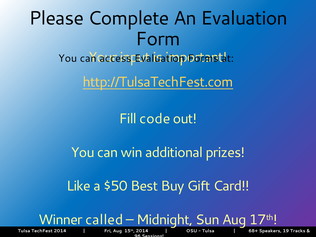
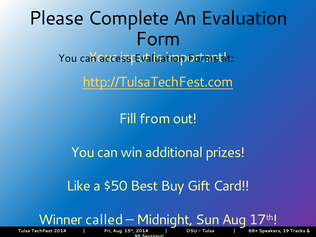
code: code -> from
